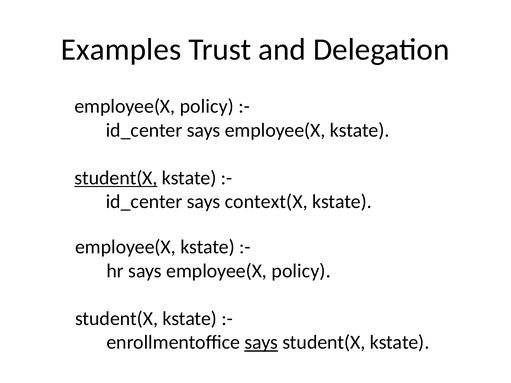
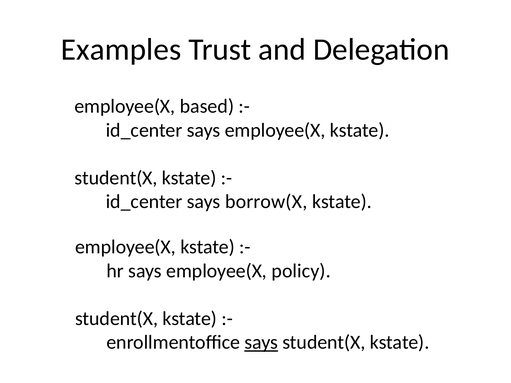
policy at (207, 106): policy -> based
student(X at (116, 178) underline: present -> none
context(X: context(X -> borrow(X
